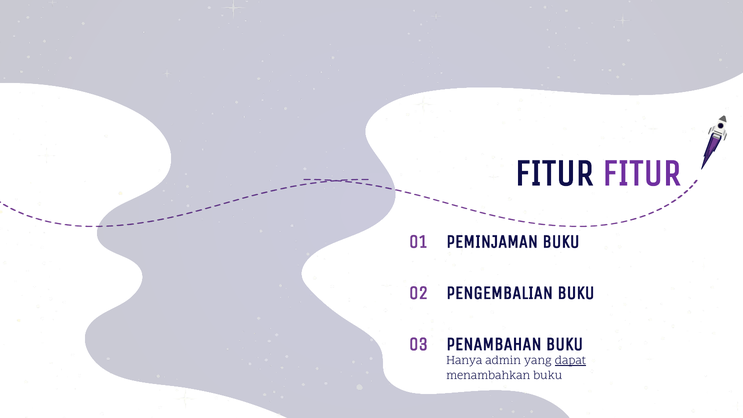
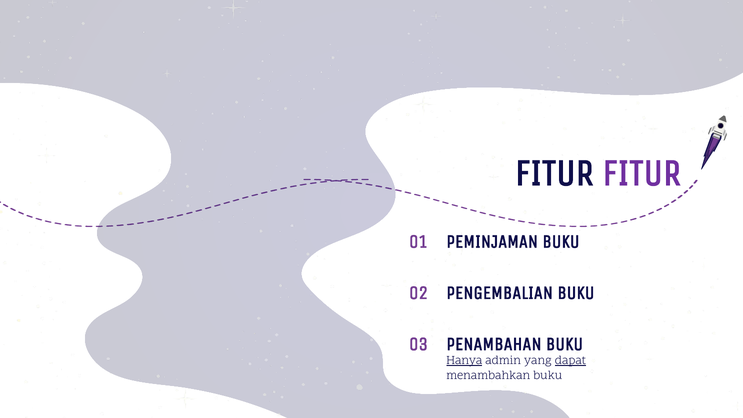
Hanya underline: none -> present
